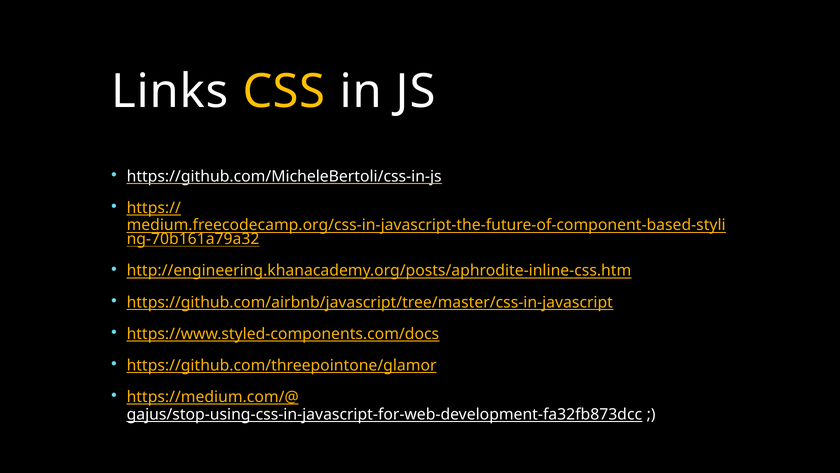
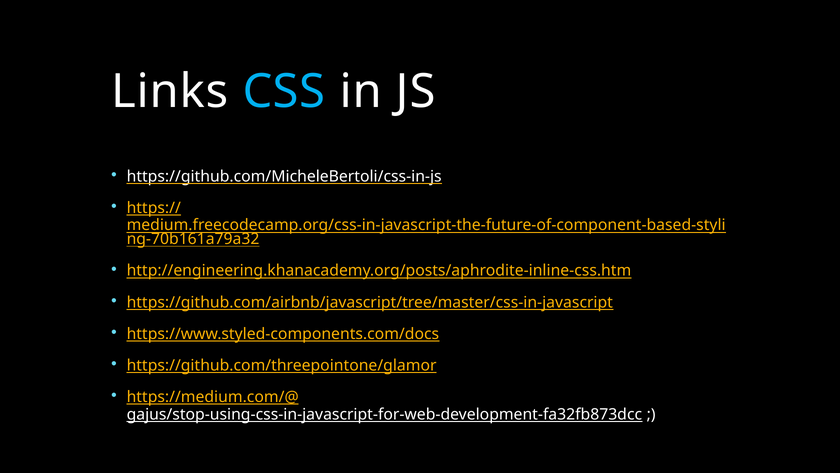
CSS colour: yellow -> light blue
